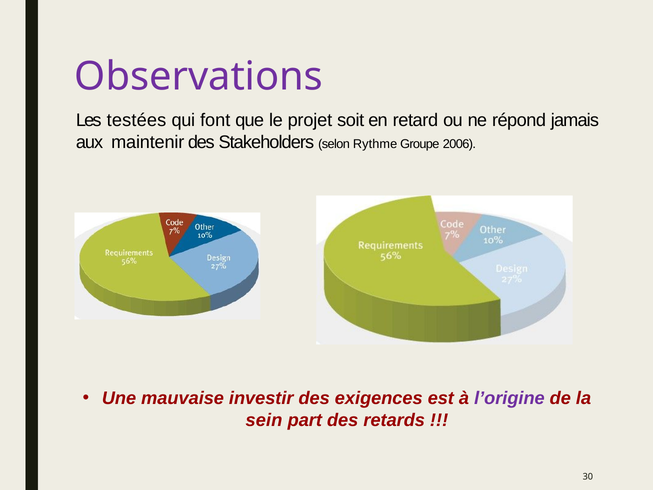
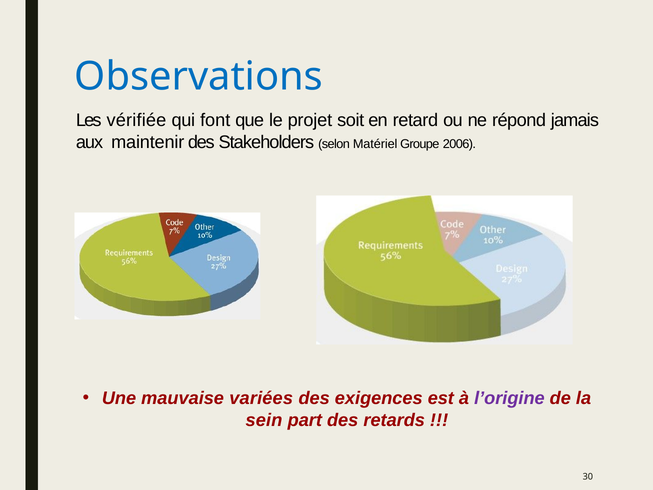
Observations colour: purple -> blue
testées: testées -> vérifiée
Rythme: Rythme -> Matériel
investir: investir -> variées
